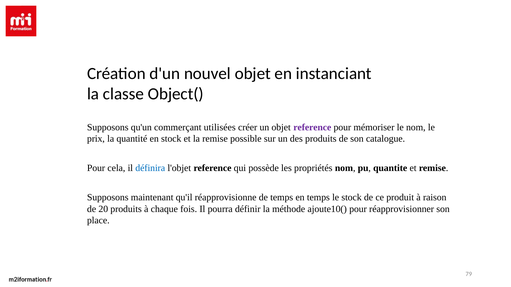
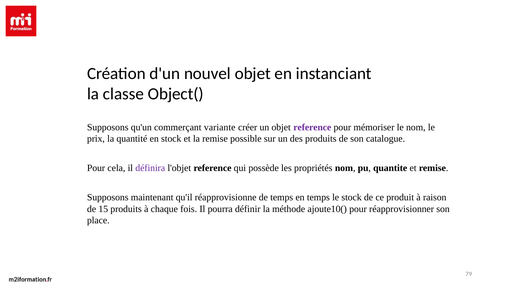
utilisées: utilisées -> variante
définira colour: blue -> purple
20: 20 -> 15
